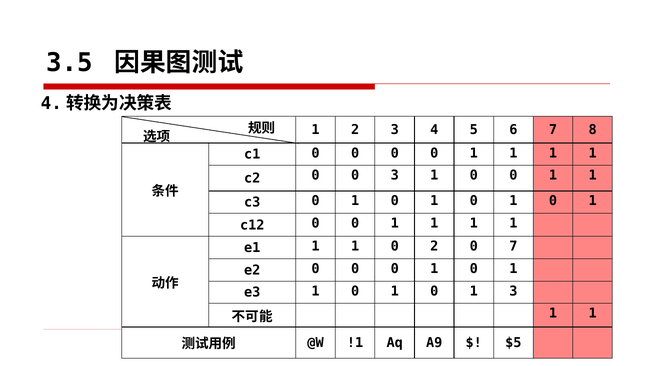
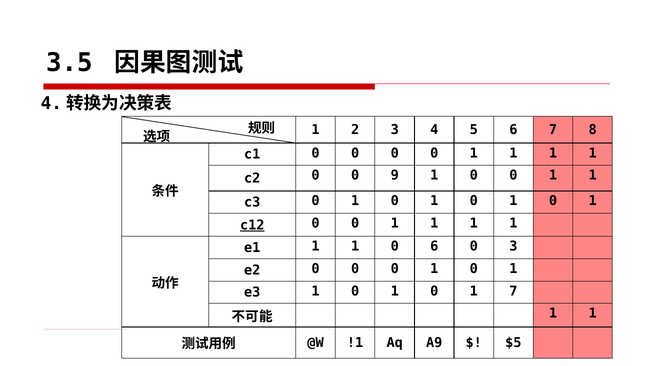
0 3: 3 -> 9
c12 underline: none -> present
0 2: 2 -> 6
0 7: 7 -> 3
1 3: 3 -> 7
